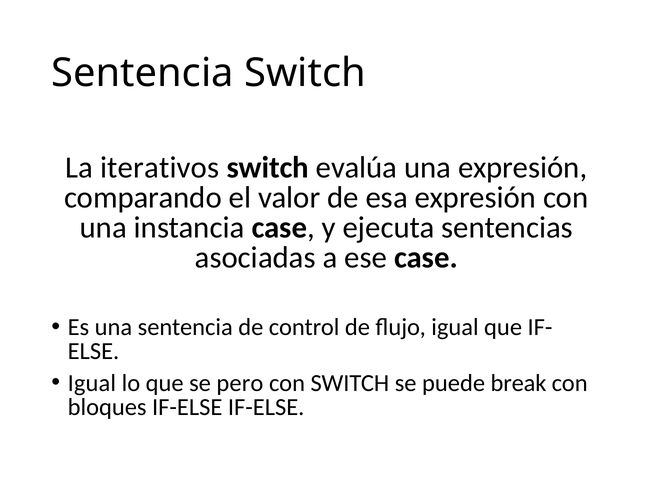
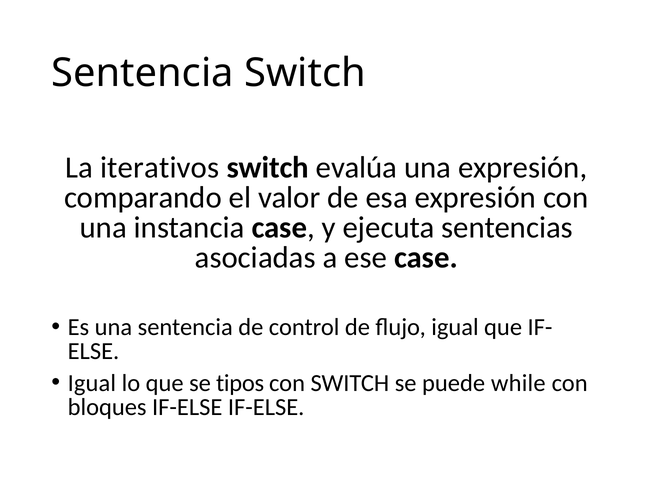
pero: pero -> tipos
break: break -> while
